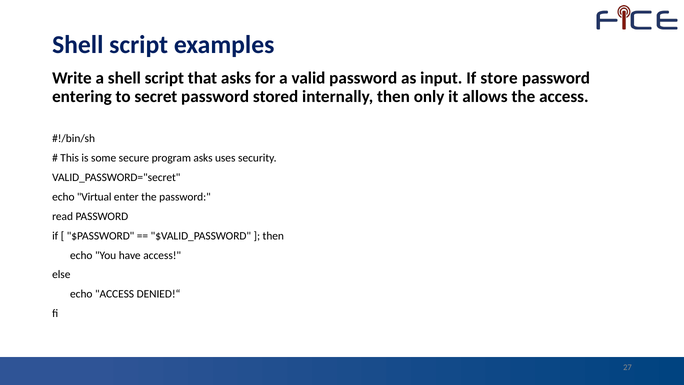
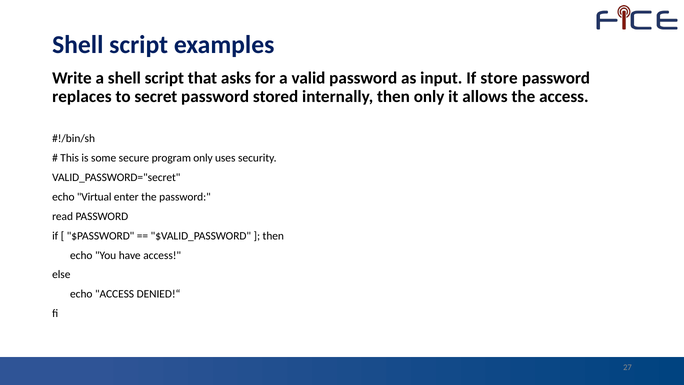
entering: entering -> replaces
program asks: asks -> only
